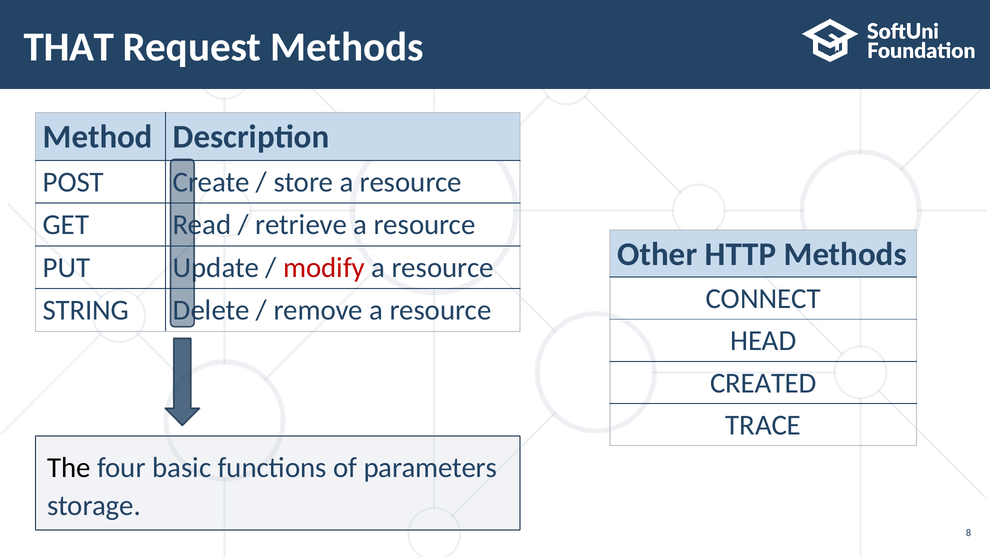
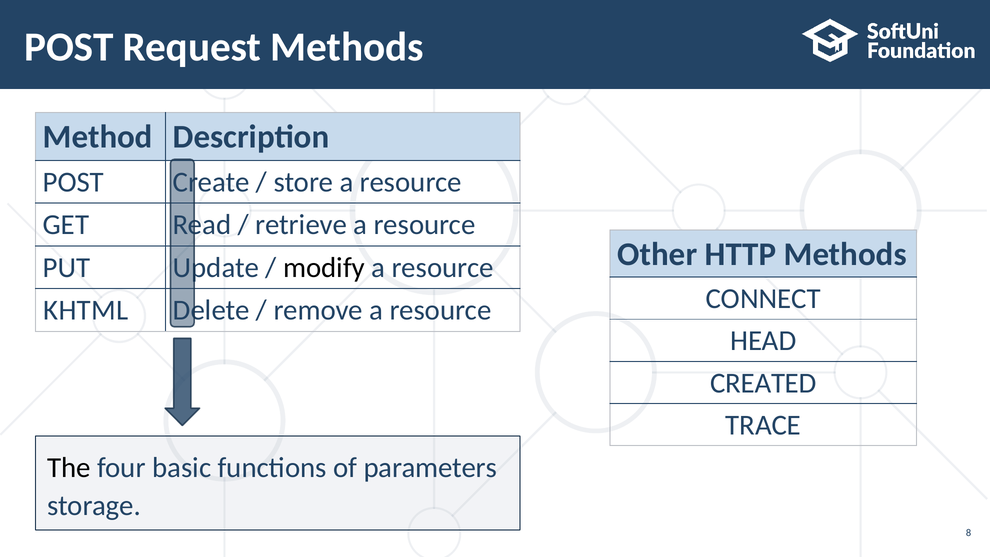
THAT at (69, 47): THAT -> POST
modify colour: red -> black
STRING: STRING -> KHTML
